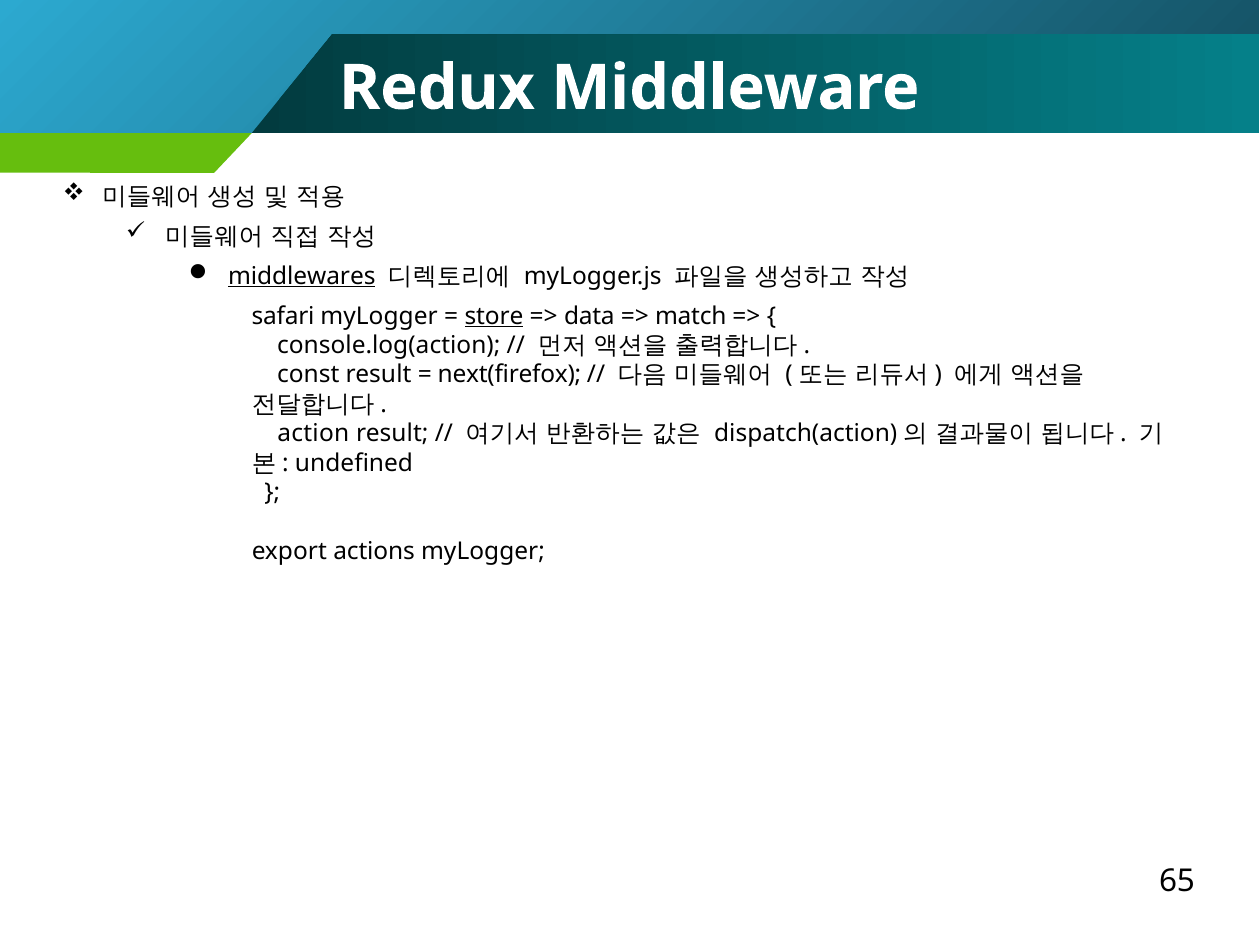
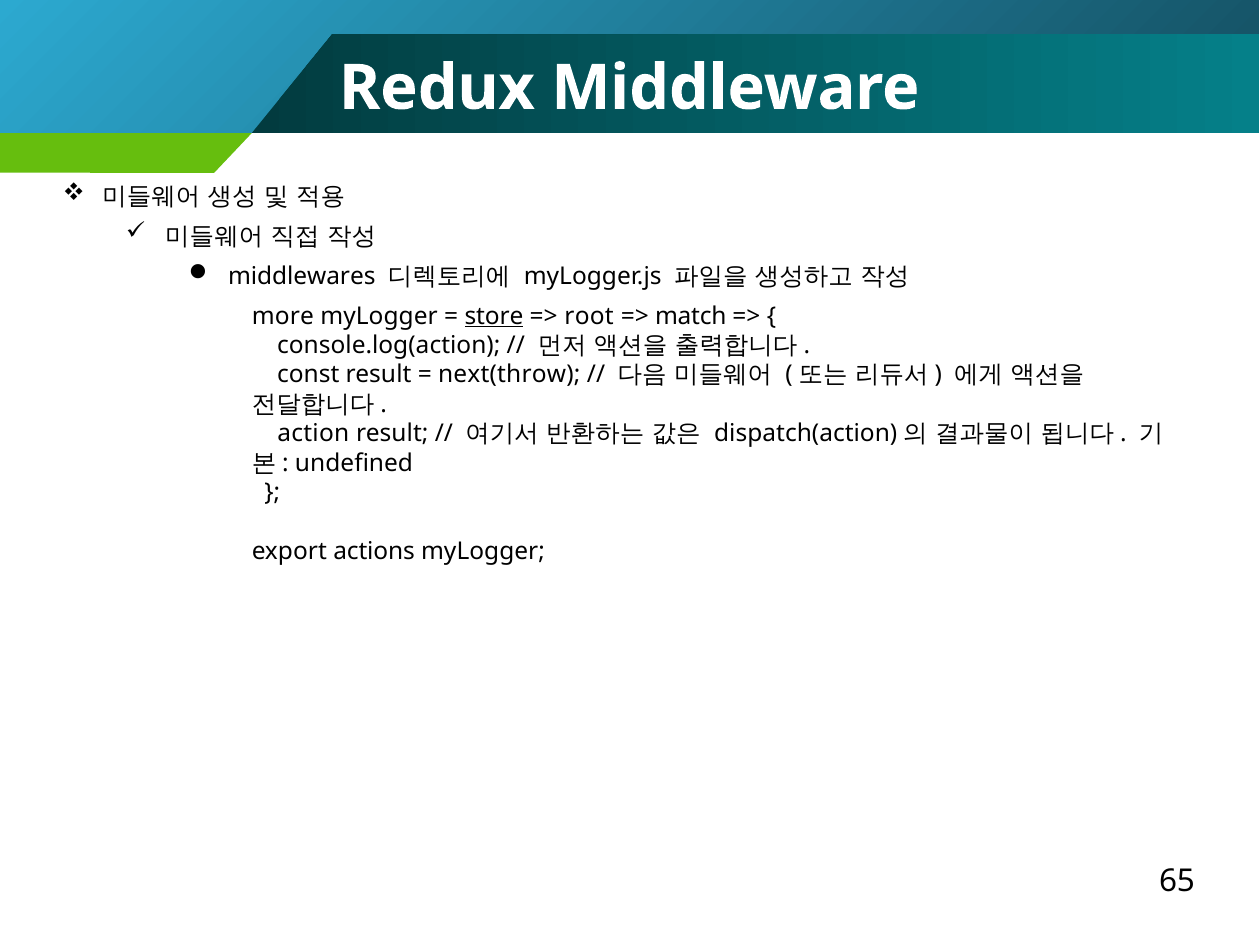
middlewares underline: present -> none
safari: safari -> more
data: data -> root
next(firefox: next(firefox -> next(throw
